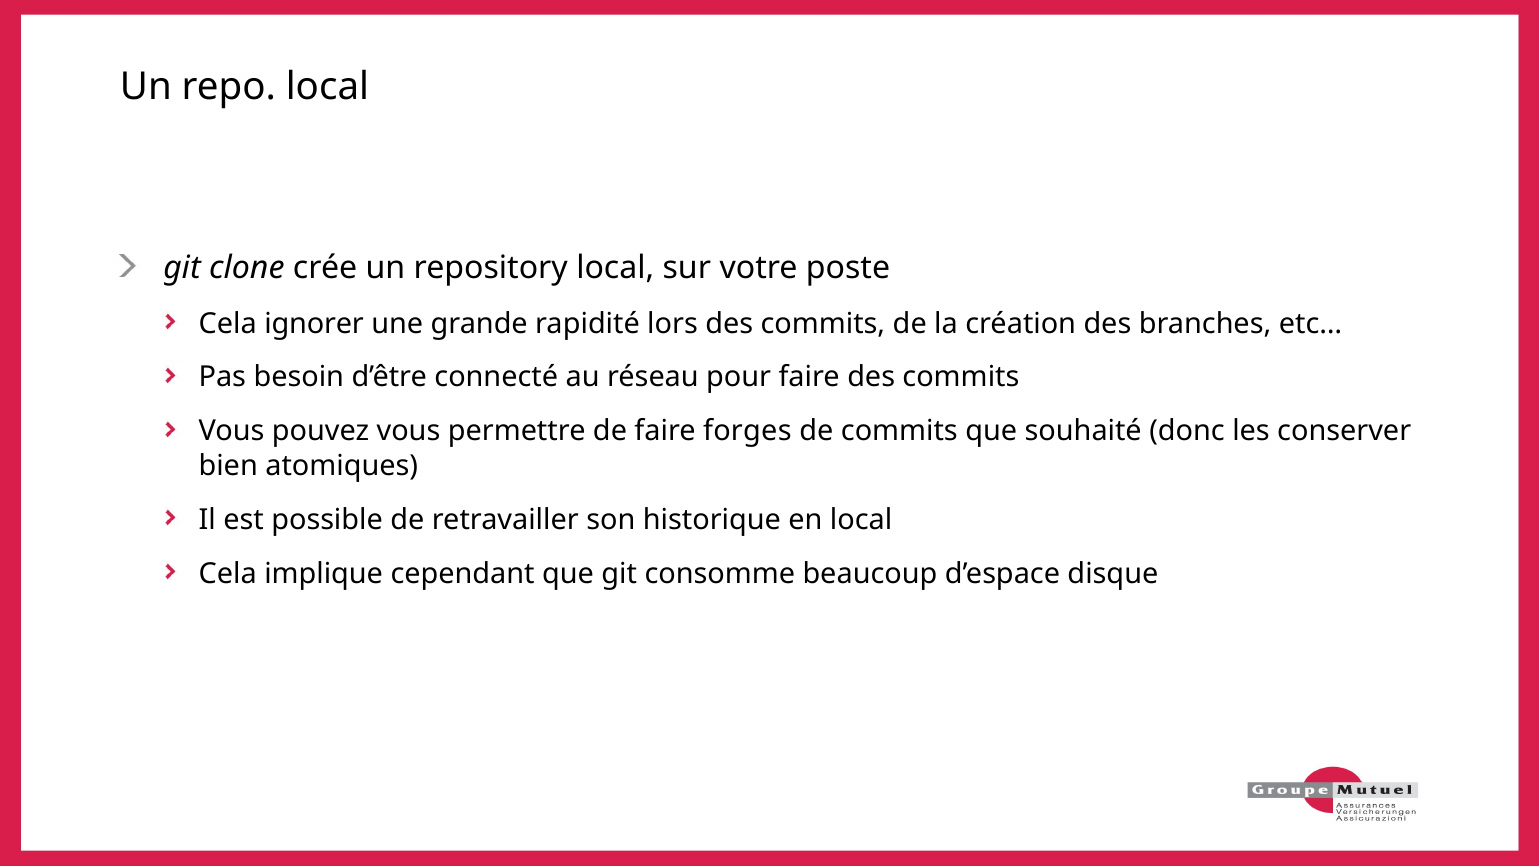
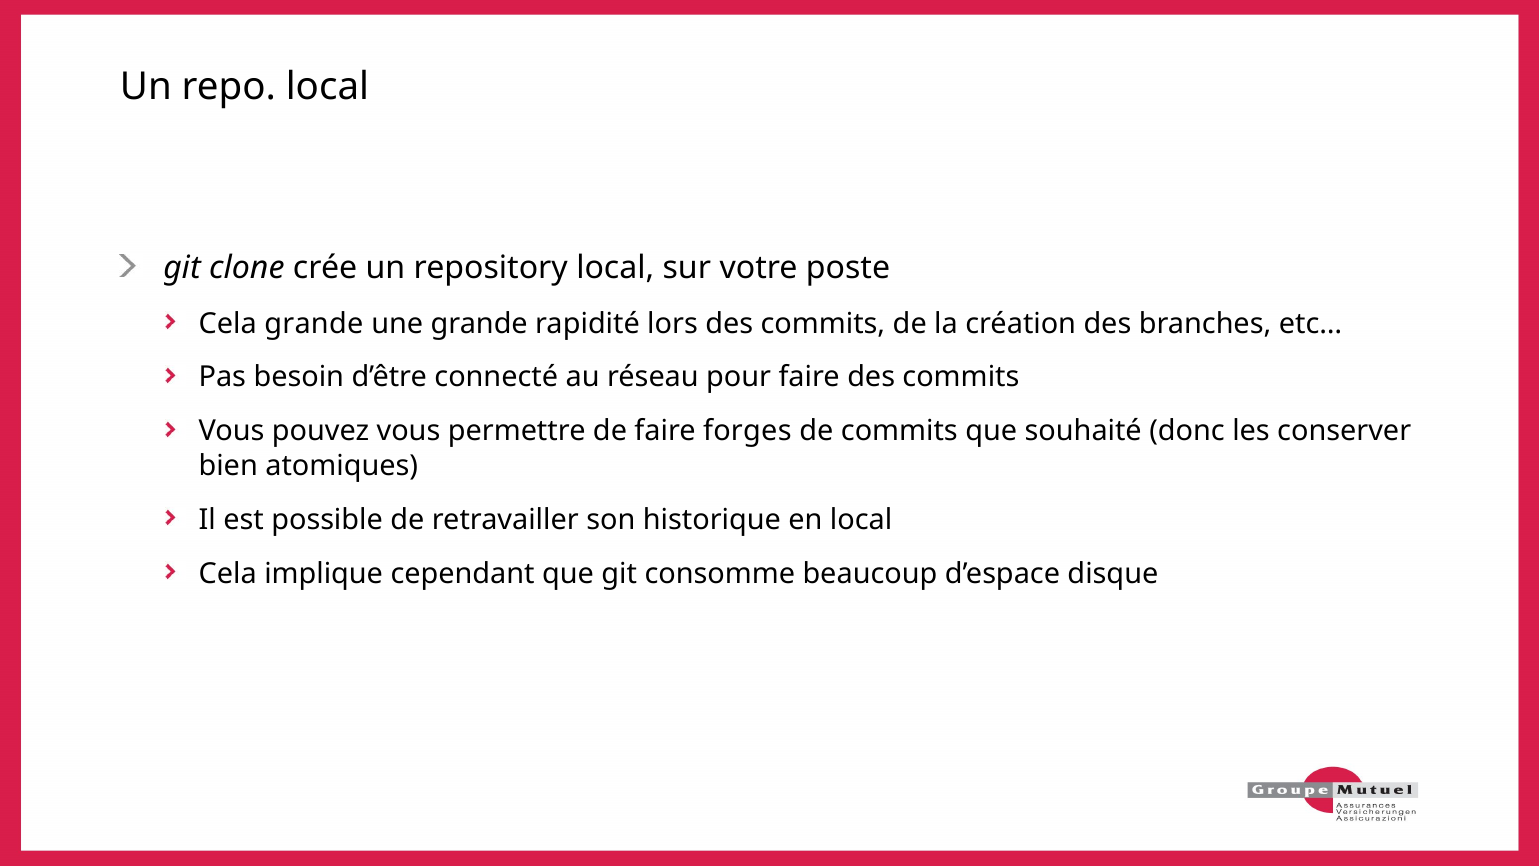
Cela ignorer: ignorer -> grande
